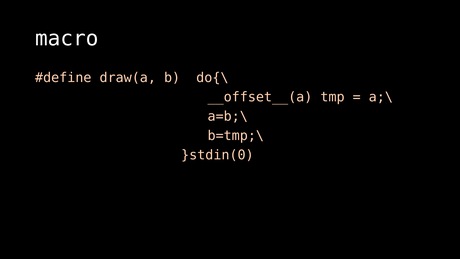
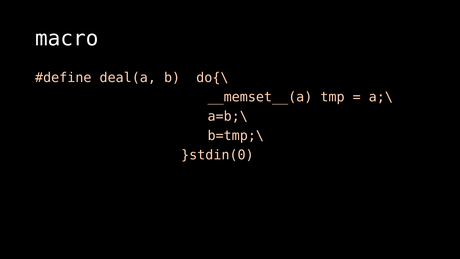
draw(a: draw(a -> deal(a
__offset__(a: __offset__(a -> __memset__(a
